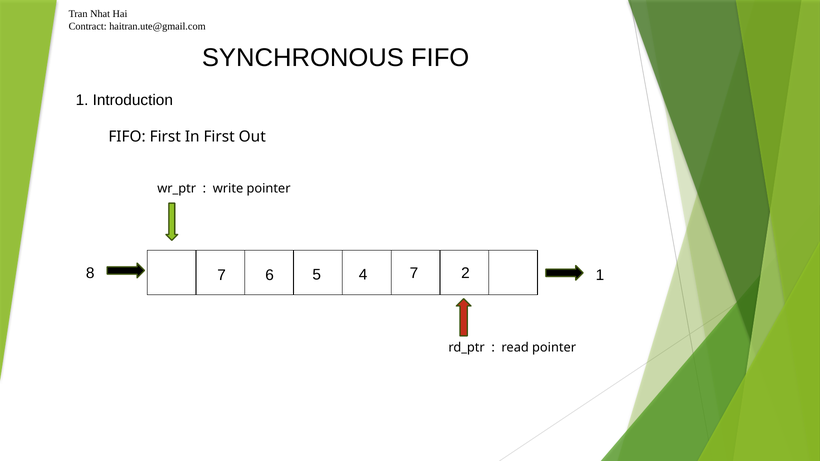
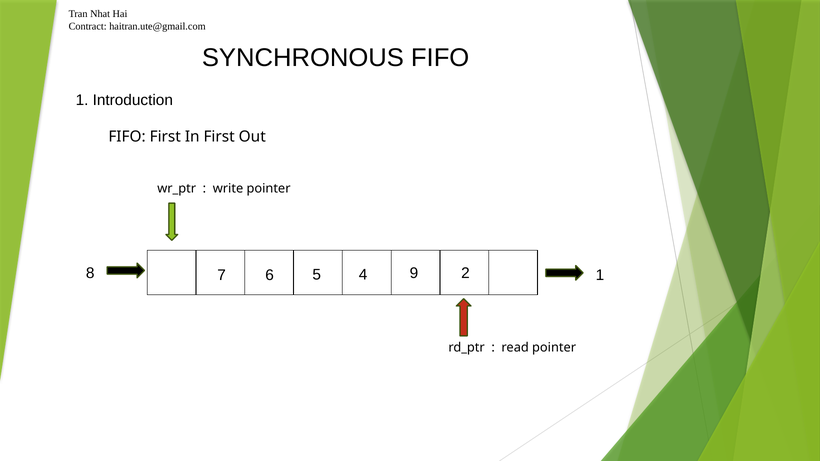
8 7: 7 -> 9
